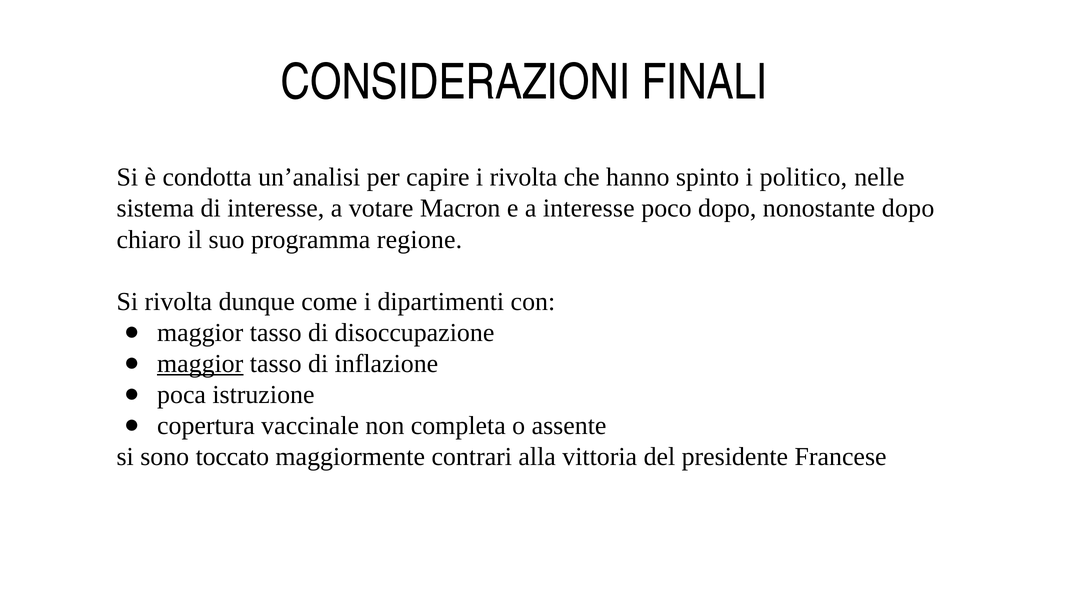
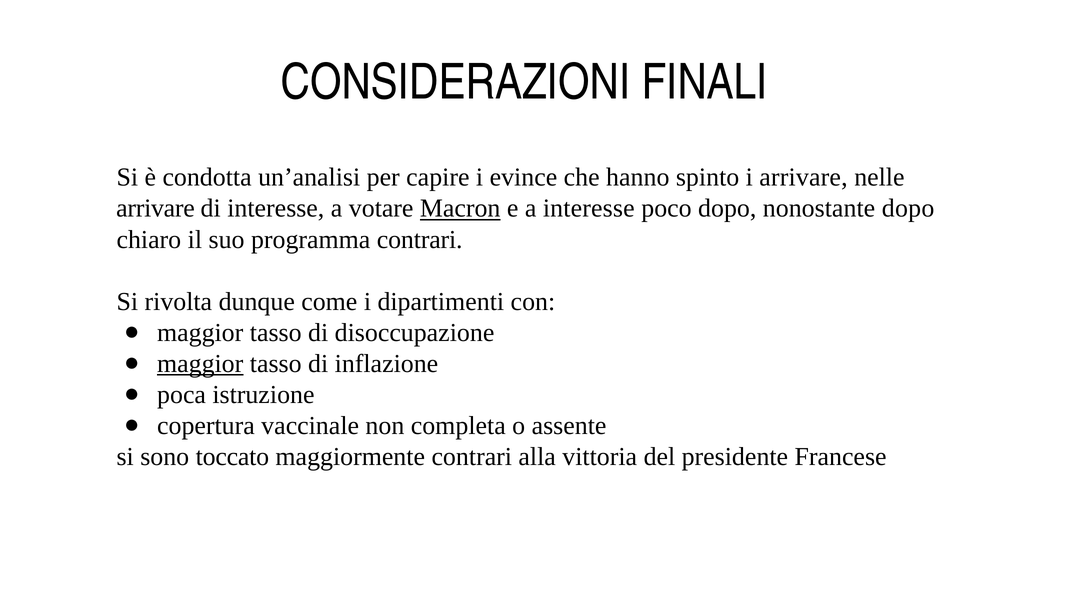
i rivolta: rivolta -> evince
i politico: politico -> arrivare
sistema at (155, 208): sistema -> arrivare
Macron underline: none -> present
programma regione: regione -> contrari
